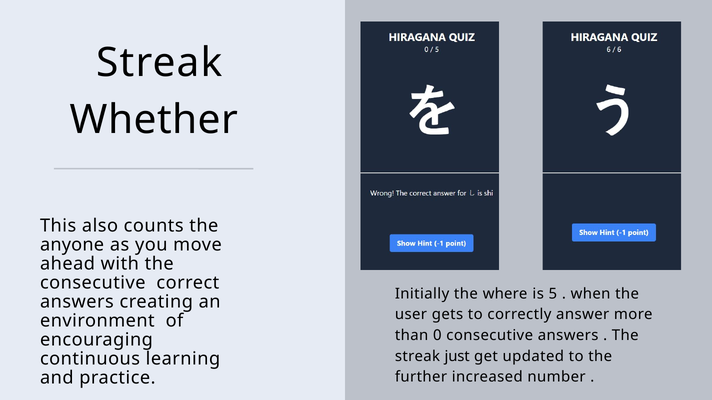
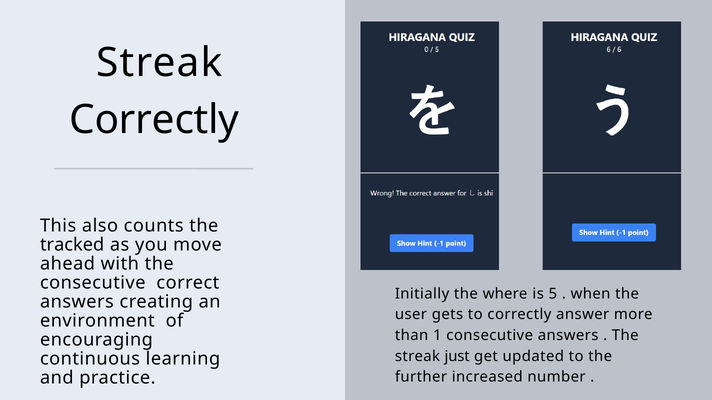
Whether at (154, 120): Whether -> Correctly
anyone: anyone -> tracked
0: 0 -> 1
